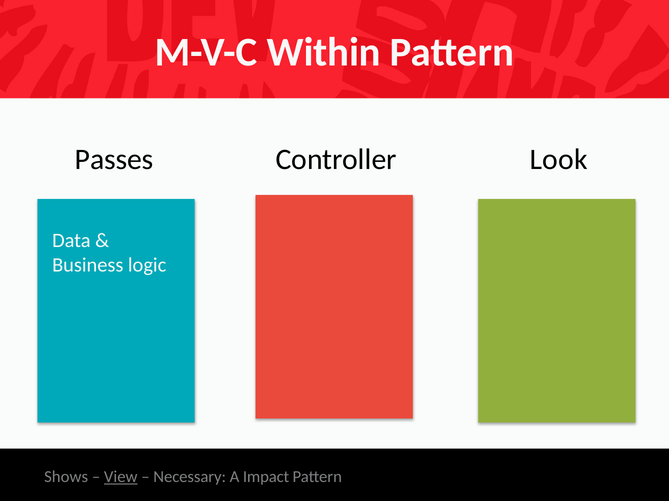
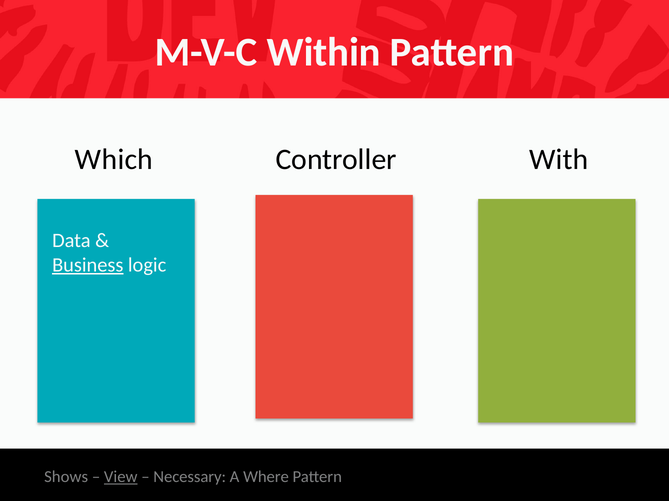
Passes: Passes -> Which
Look: Look -> With
Business underline: none -> present
Impact: Impact -> Where
